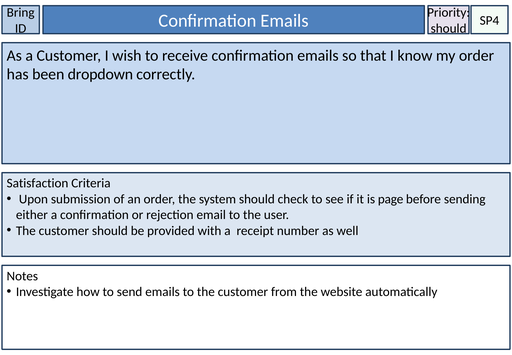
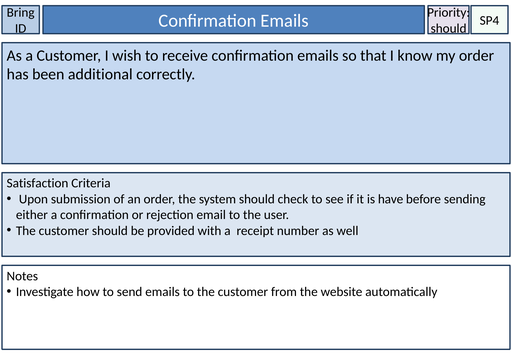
dropdown: dropdown -> additional
page: page -> have
